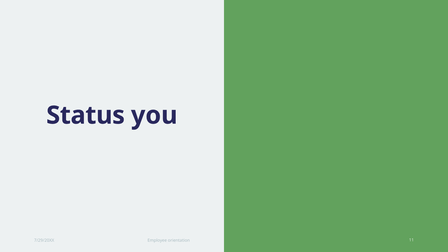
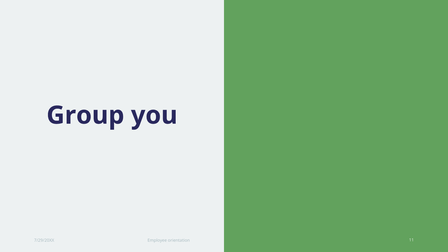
Status: Status -> Group
